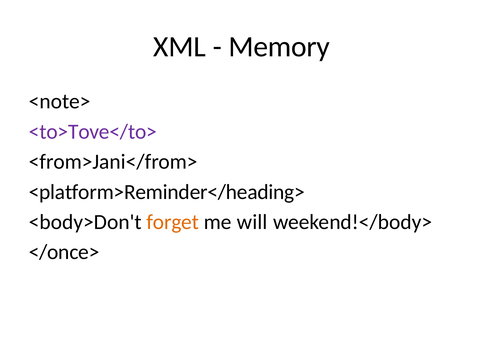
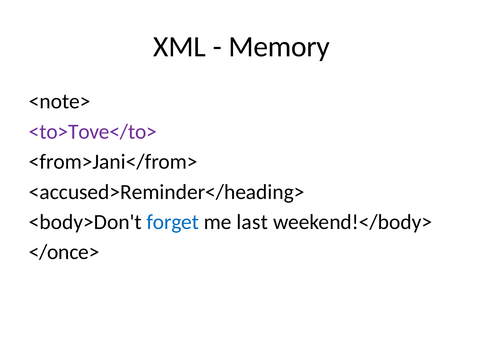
<platform>Reminder</heading>: <platform>Reminder</heading> -> <accused>Reminder</heading>
forget colour: orange -> blue
will: will -> last
